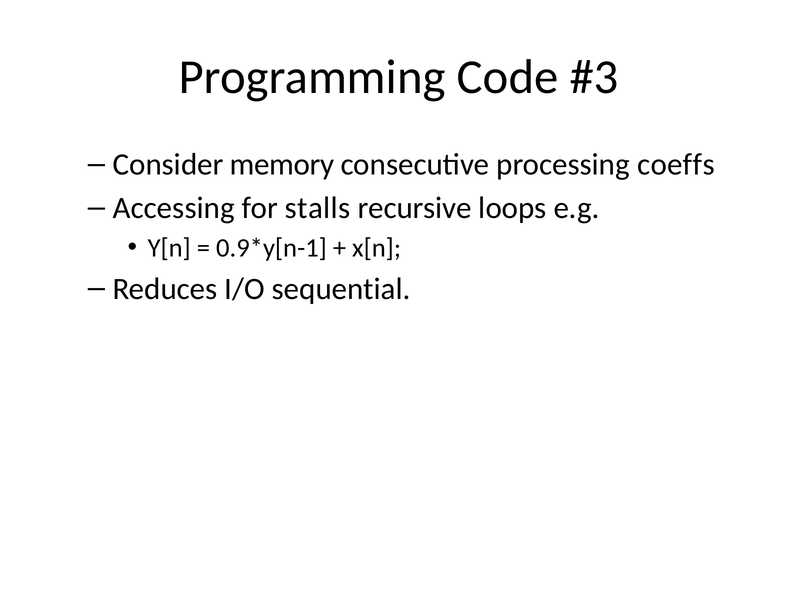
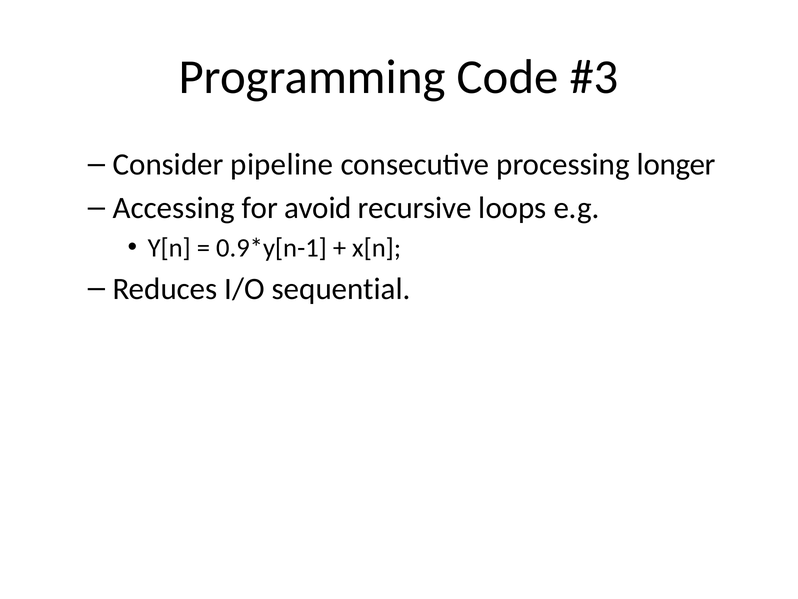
memory: memory -> pipeline
coeffs: coeffs -> longer
stalls: stalls -> avoid
